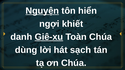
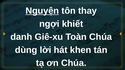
hiển: hiển -> thay
Giê-xu underline: present -> none
sạch: sạch -> khen
